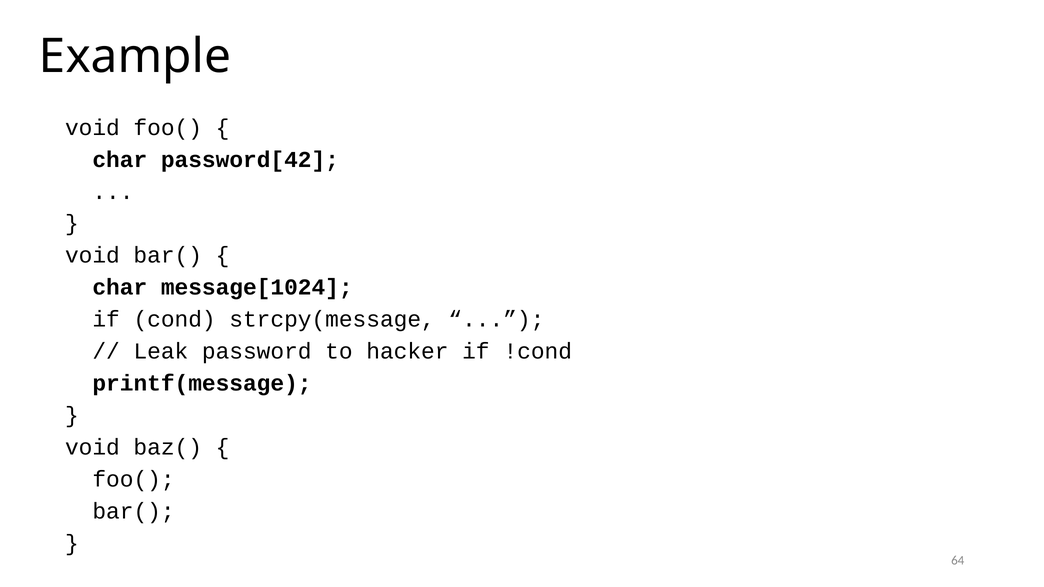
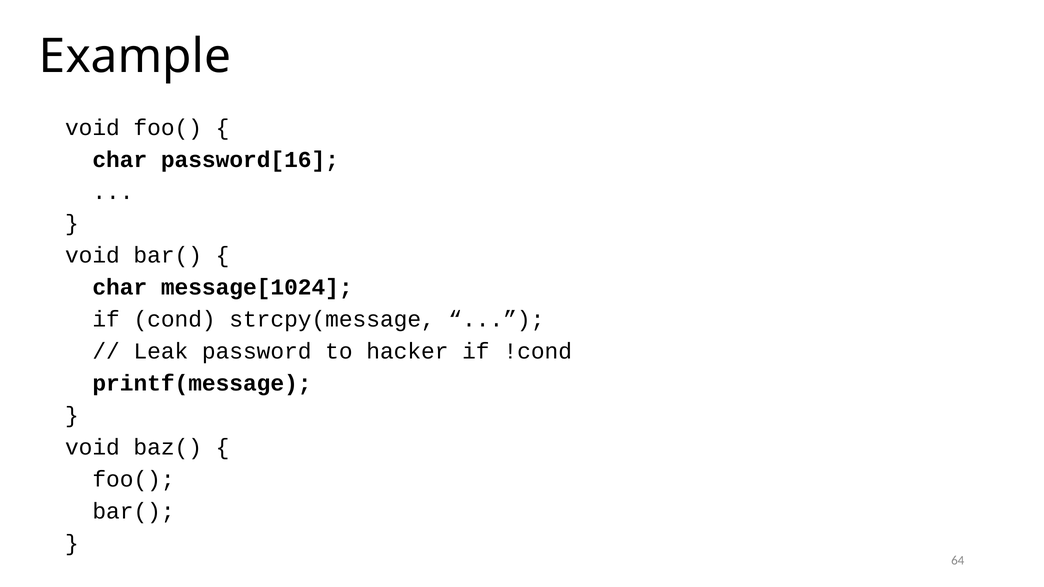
password[42: password[42 -> password[16
